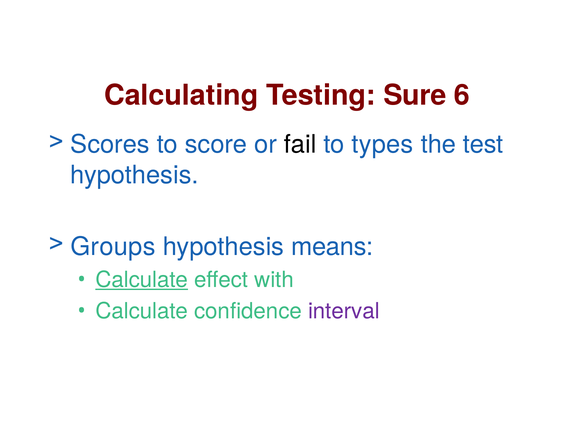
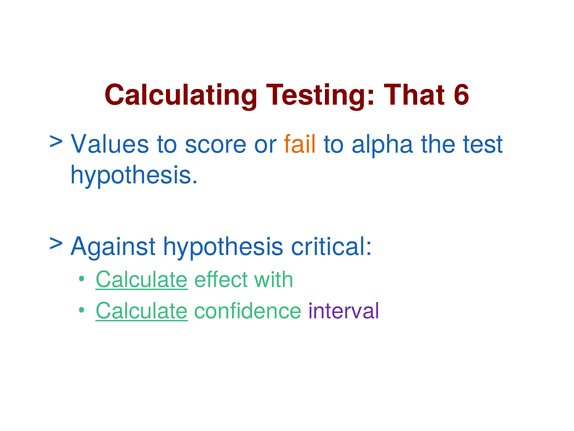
Sure: Sure -> That
Scores: Scores -> Values
fail colour: black -> orange
types: types -> alpha
Groups: Groups -> Against
means: means -> critical
Calculate at (142, 311) underline: none -> present
